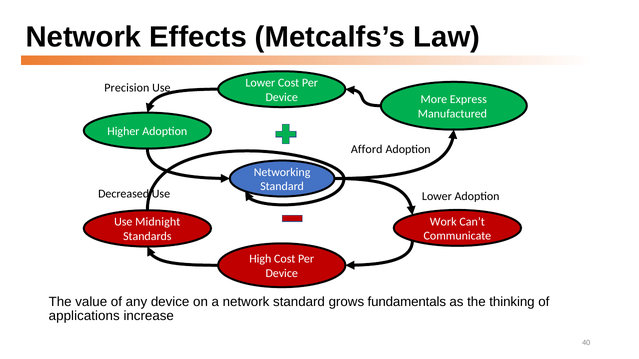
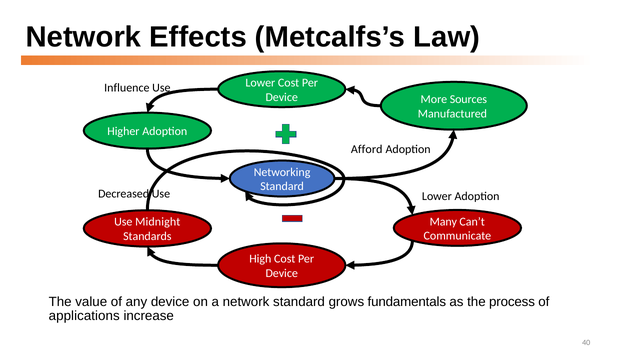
Precision: Precision -> Influence
Express: Express -> Sources
Work: Work -> Many
thinking: thinking -> process
